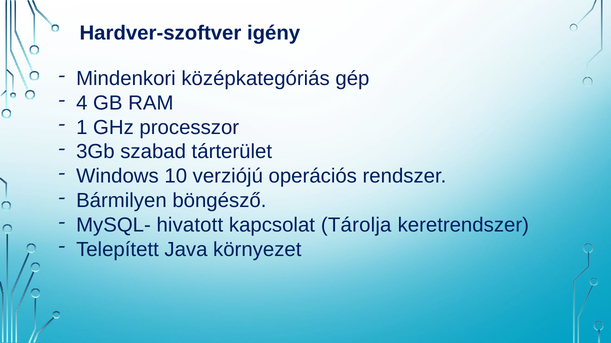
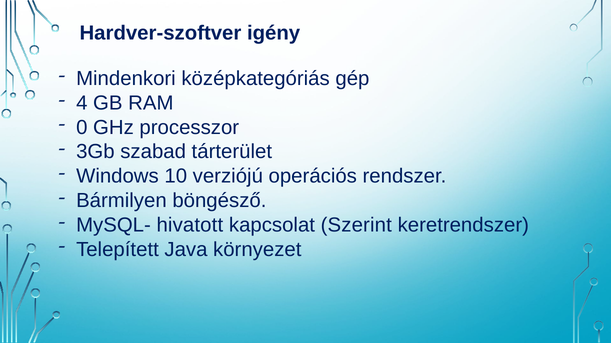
1: 1 -> 0
Tárolja: Tárolja -> Szerint
